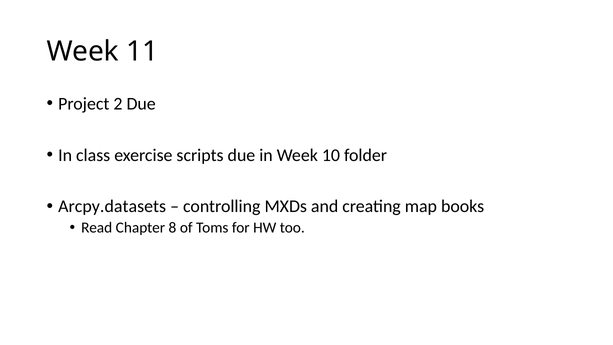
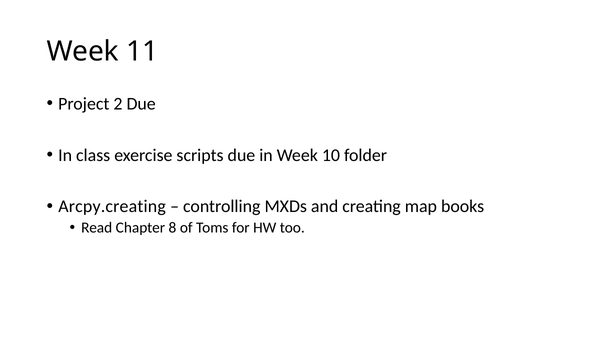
Arcpy.datasets: Arcpy.datasets -> Arcpy.creating
